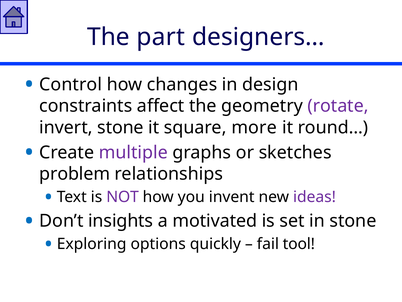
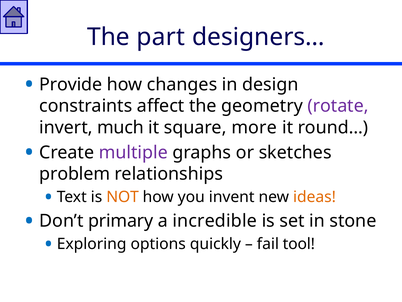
Control: Control -> Provide
invert stone: stone -> much
NOT colour: purple -> orange
ideas colour: purple -> orange
insights: insights -> primary
motivated: motivated -> incredible
